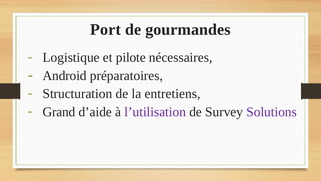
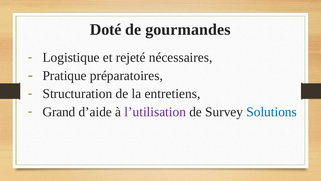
Port: Port -> Doté
pilote: pilote -> rejeté
Android: Android -> Pratique
Solutions colour: purple -> blue
